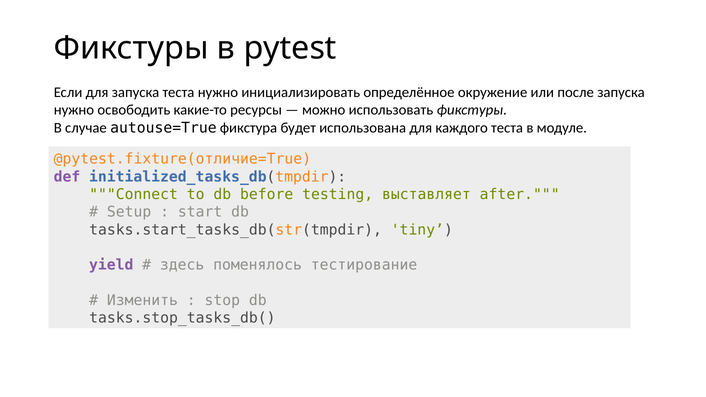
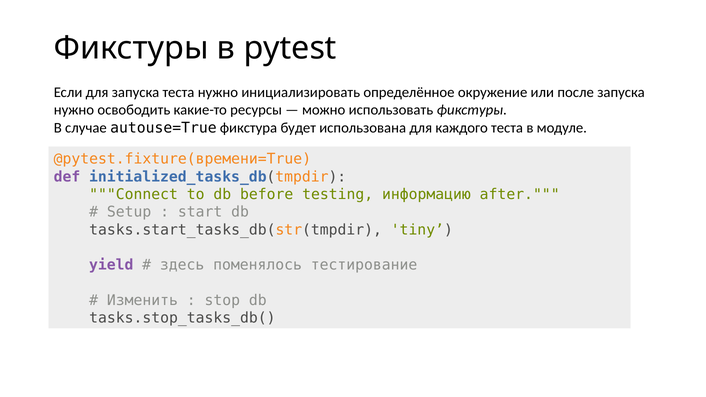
@pytest.fixture(отличие=True: @pytest.fixture(отличие=True -> @pytest.fixture(времени=True
выставляет: выставляет -> информацию
